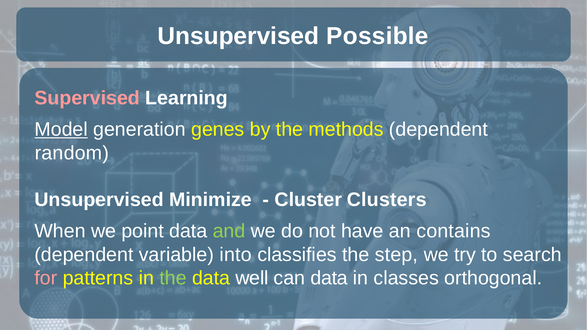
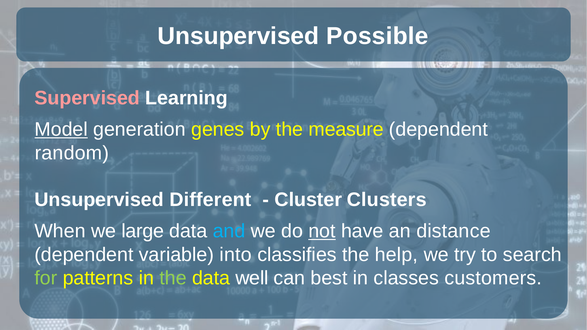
methods: methods -> measure
Minimize: Minimize -> Different
point: point -> large
and colour: light green -> light blue
not underline: none -> present
contains: contains -> distance
step: step -> help
for colour: pink -> light green
can data: data -> best
orthogonal: orthogonal -> customers
